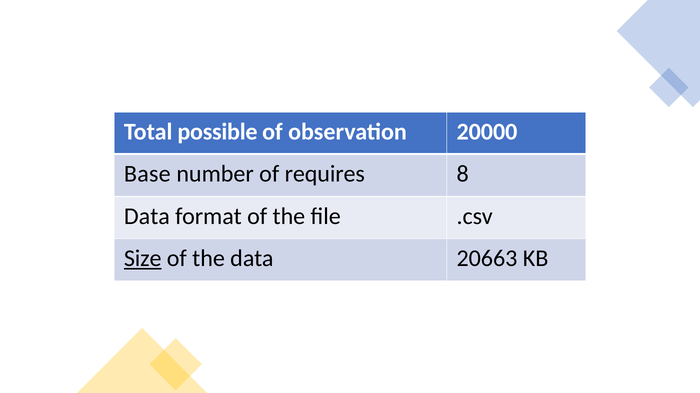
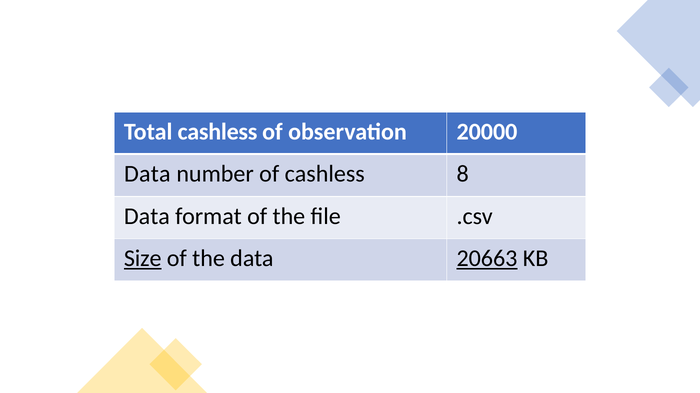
Total possible: possible -> cashless
Base at (147, 174): Base -> Data
of requires: requires -> cashless
20663 underline: none -> present
